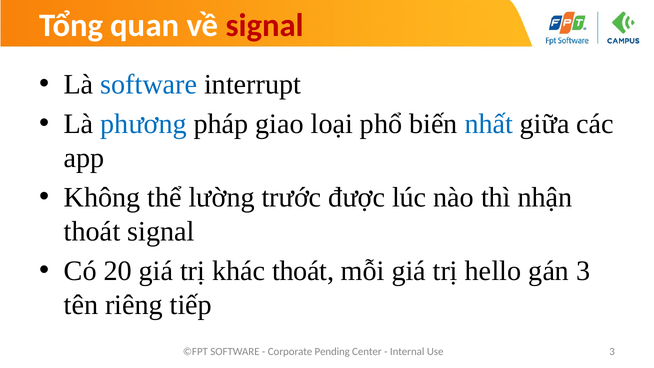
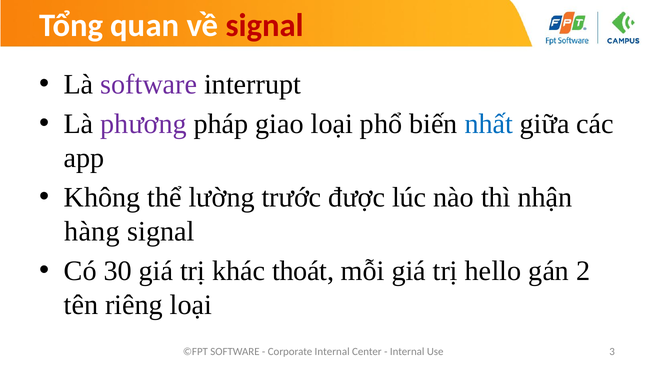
software at (149, 84) colour: blue -> purple
phương colour: blue -> purple
thoát at (92, 231): thoát -> hàng
20: 20 -> 30
gán 3: 3 -> 2
riêng tiếp: tiếp -> loại
Corporate Pending: Pending -> Internal
